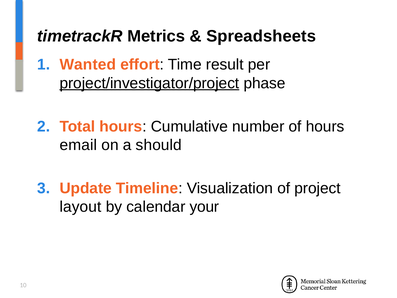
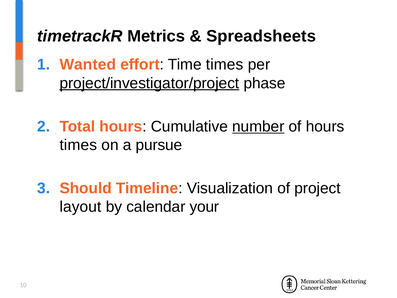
Time result: result -> times
number underline: none -> present
email at (78, 145): email -> times
should: should -> pursue
Update: Update -> Should
